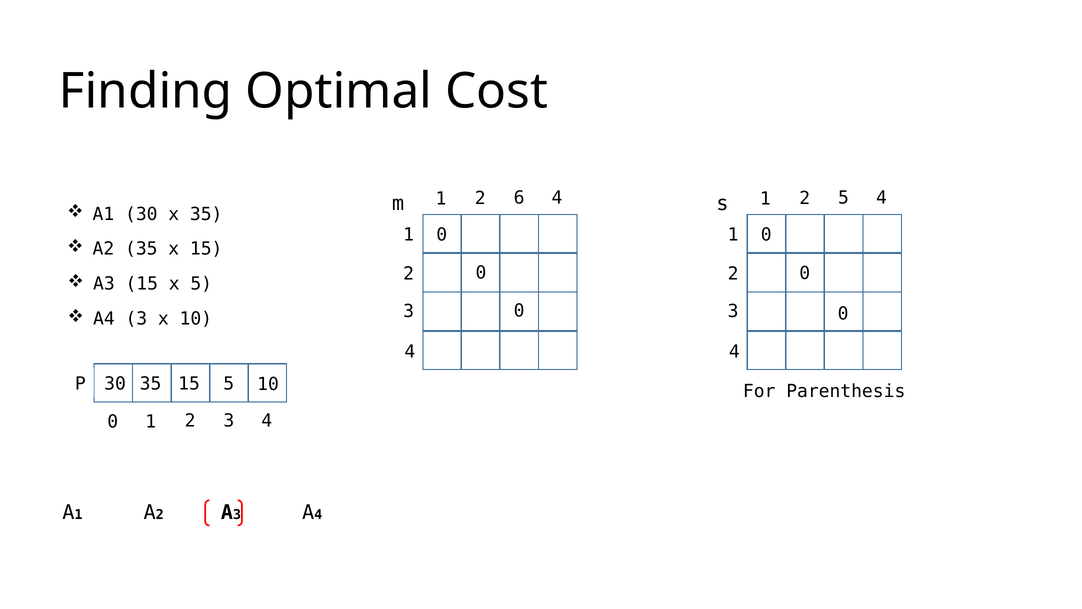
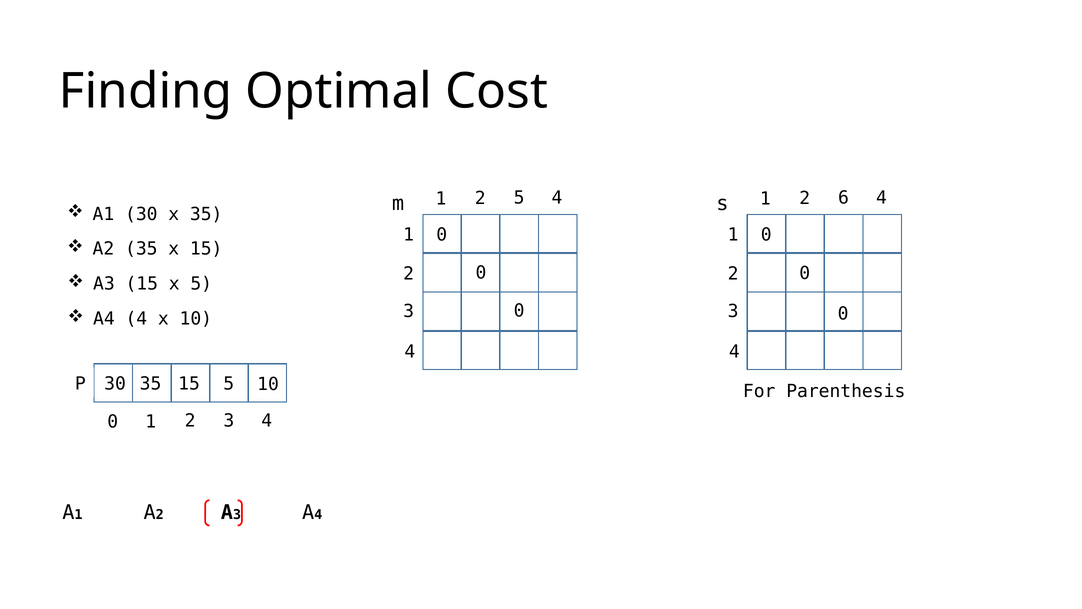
1 6: 6 -> 5
1 5: 5 -> 6
A4 3: 3 -> 4
